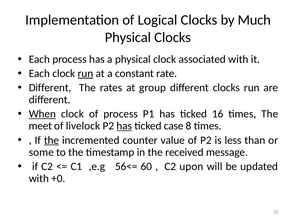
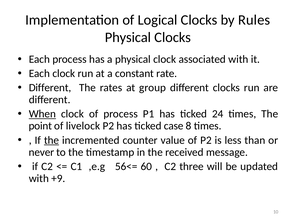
Much: Much -> Rules
run at (85, 73) underline: present -> none
16: 16 -> 24
meet: meet -> point
has at (124, 126) underline: present -> none
some: some -> never
upon: upon -> three
+0: +0 -> +9
